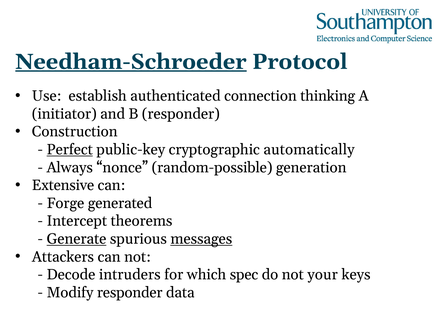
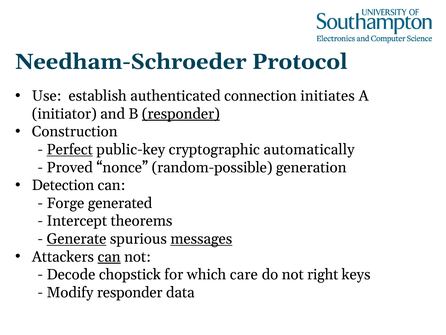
Needham-Schroeder underline: present -> none
thinking: thinking -> initiates
responder at (181, 114) underline: none -> present
Always: Always -> Proved
Extensive: Extensive -> Detection
can at (109, 256) underline: none -> present
intruders: intruders -> chopstick
spec: spec -> care
your: your -> right
